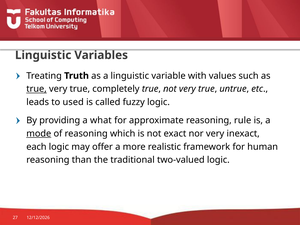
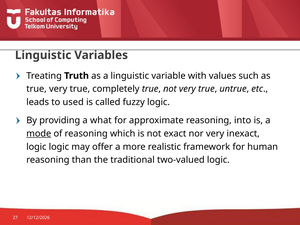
true at (37, 89) underline: present -> none
rule: rule -> into
each at (36, 147): each -> logic
